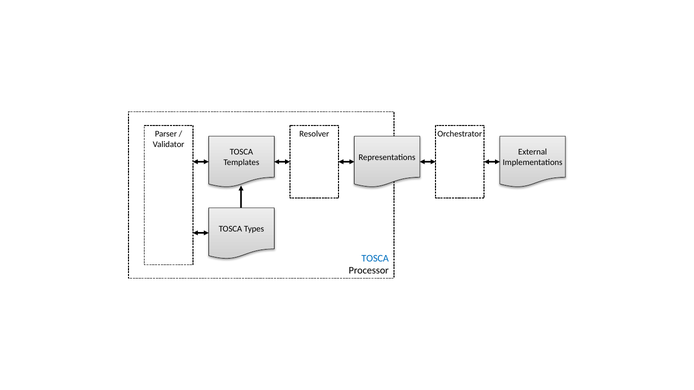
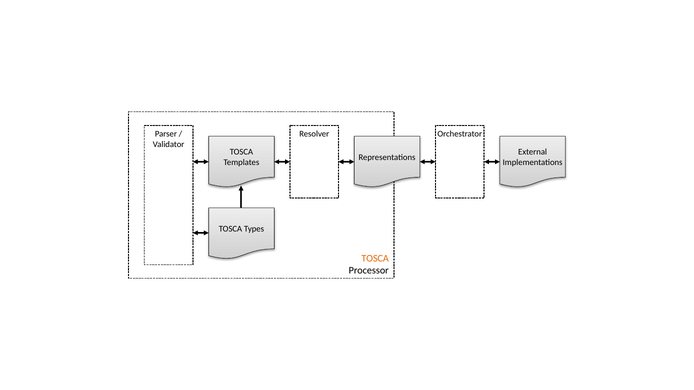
TOSCA at (375, 258) colour: blue -> orange
